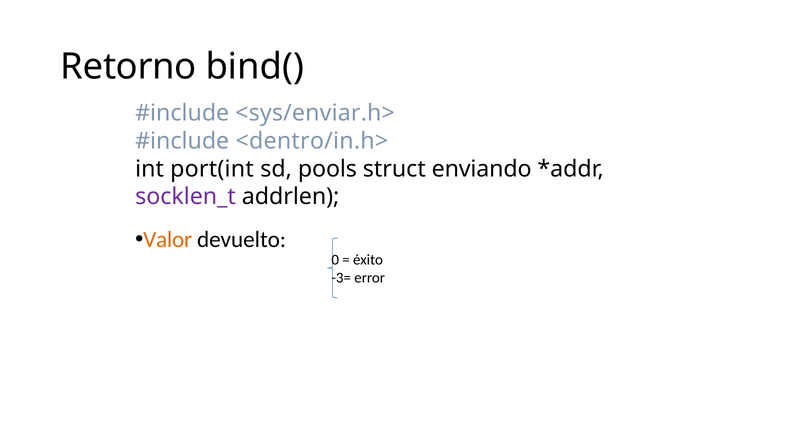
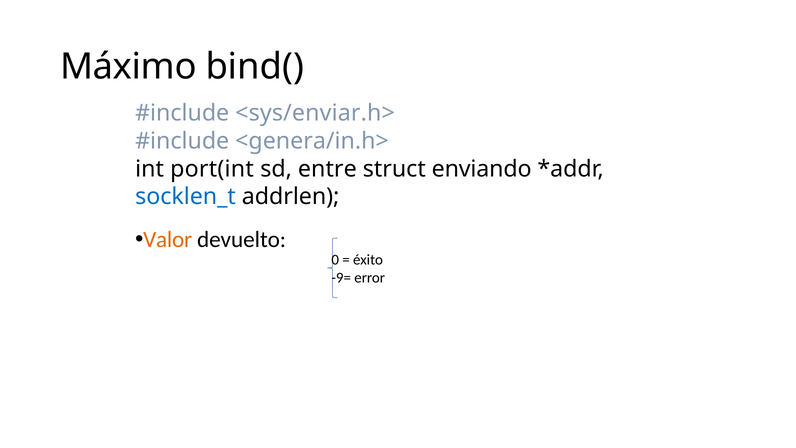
Retorno: Retorno -> Máximo
<dentro/in.h>: <dentro/in.h> -> <genera/in.h>
pools: pools -> entre
socklen_t colour: purple -> blue
-3=: -3= -> -9=
